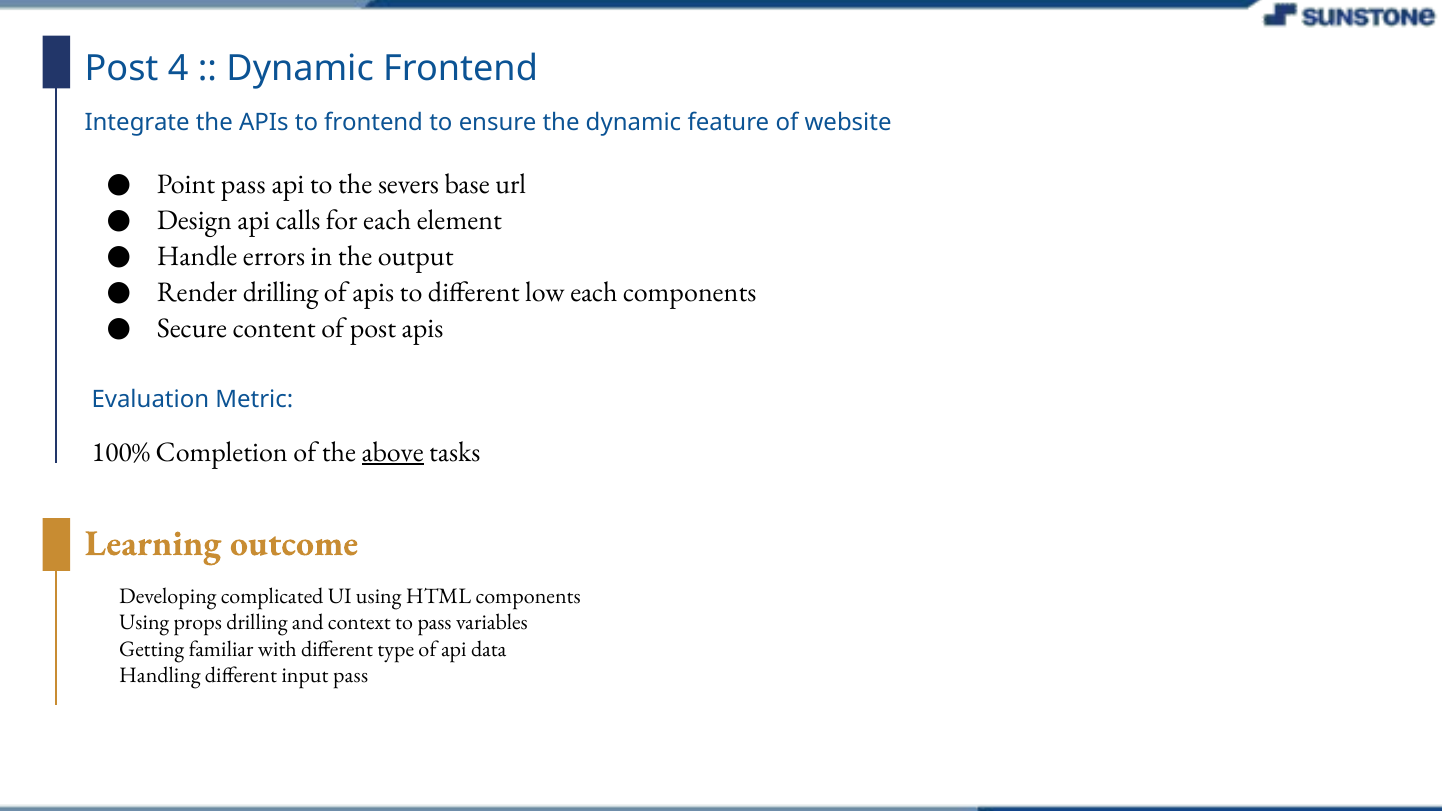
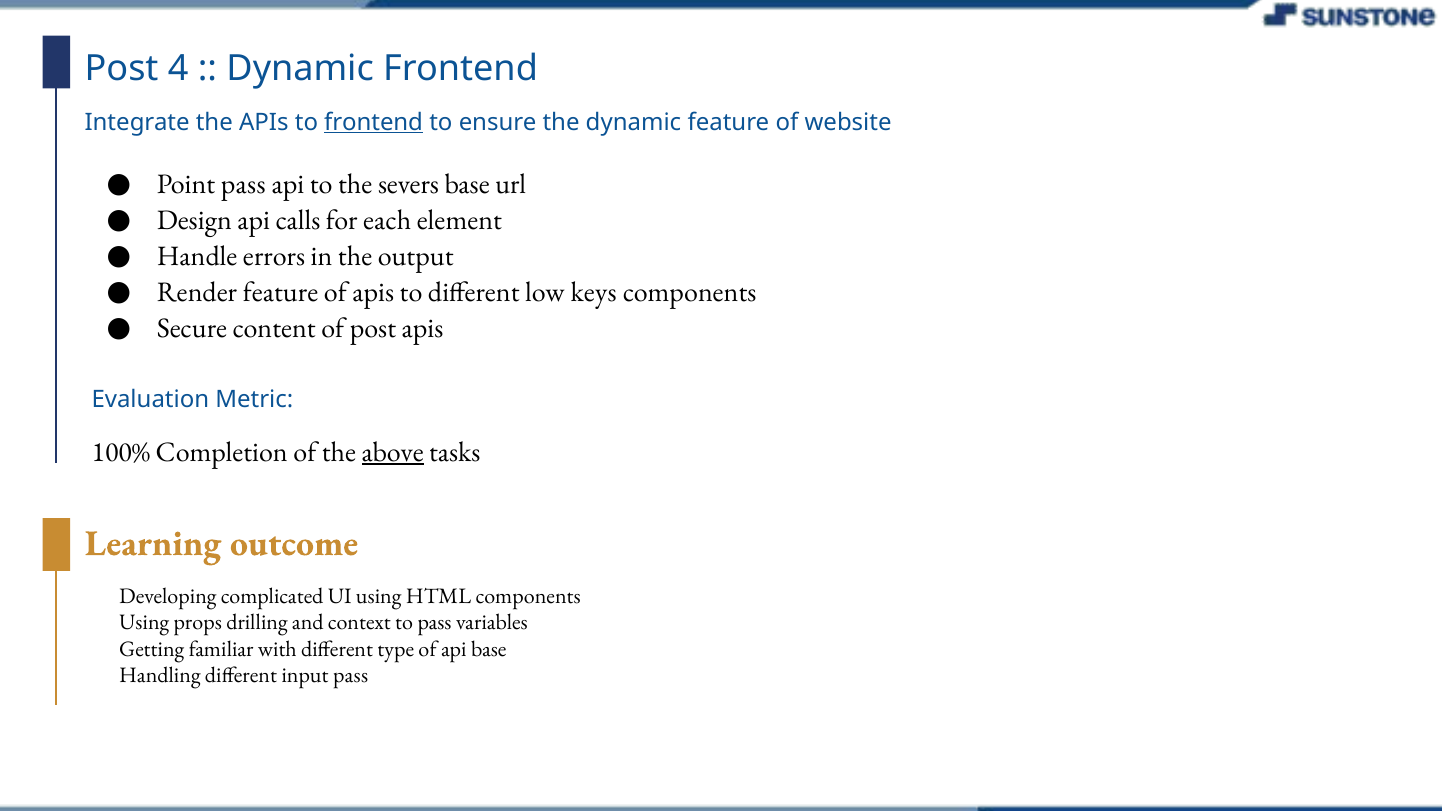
frontend at (374, 122) underline: none -> present
Render drilling: drilling -> feature
low each: each -> keys
api data: data -> base
